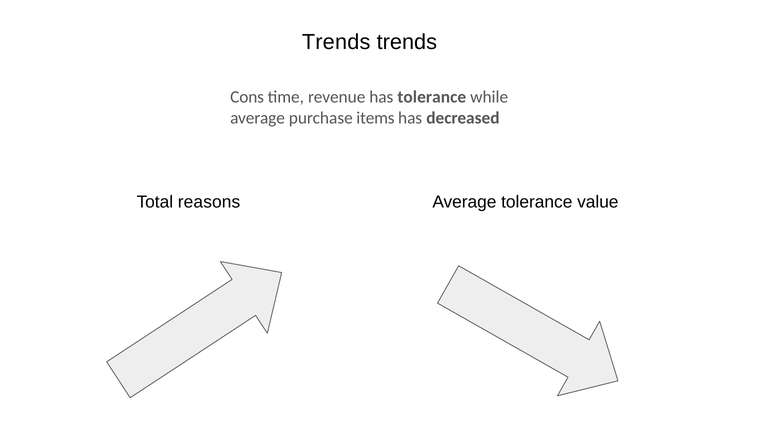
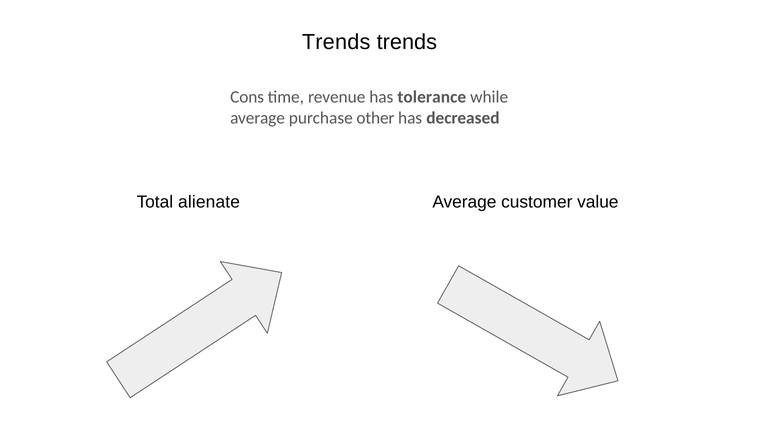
items: items -> other
reasons: reasons -> alienate
Average tolerance: tolerance -> customer
